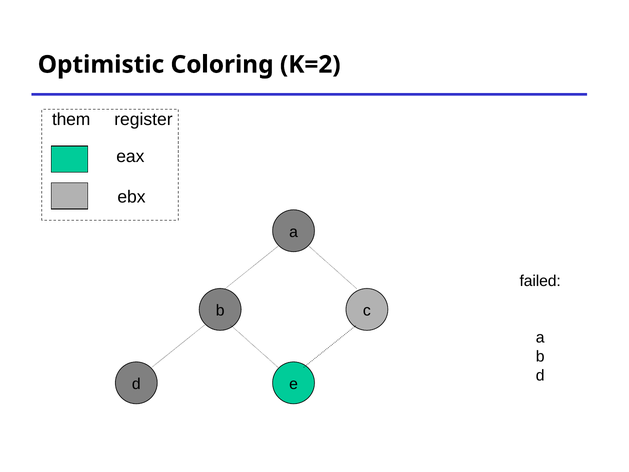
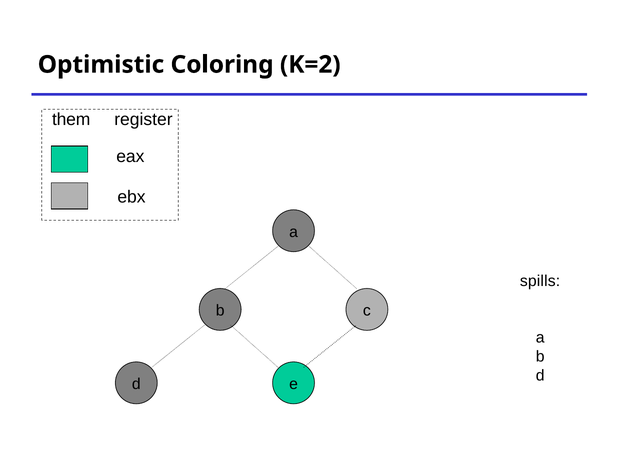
failed: failed -> spills
